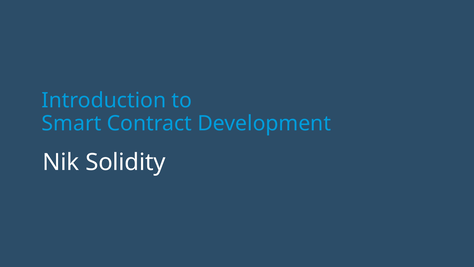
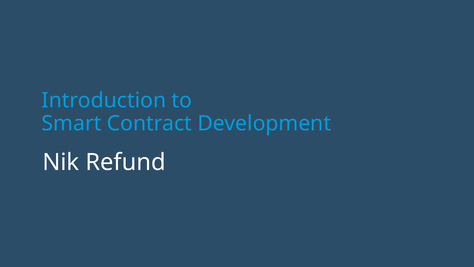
Solidity: Solidity -> Refund
